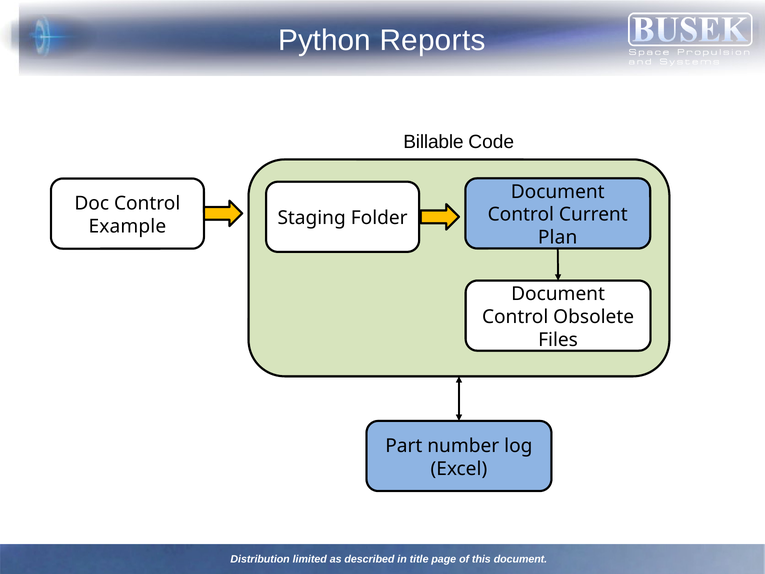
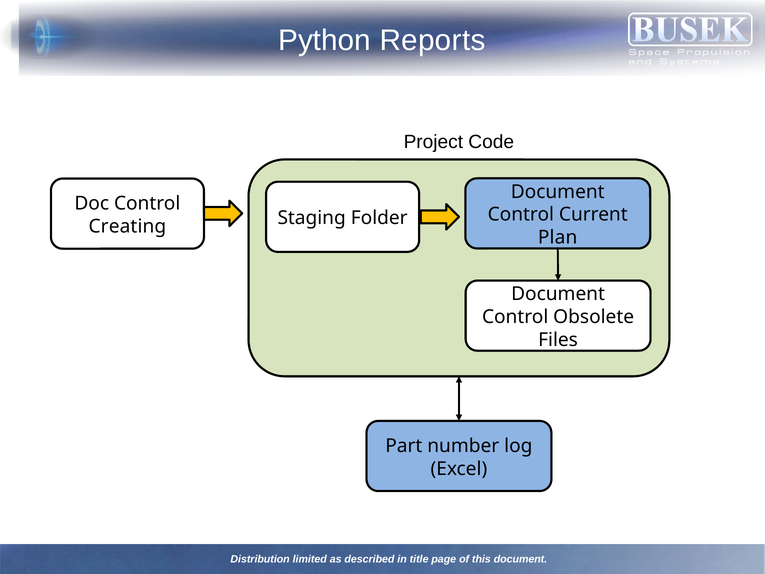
Billable: Billable -> Project
Example: Example -> Creating
